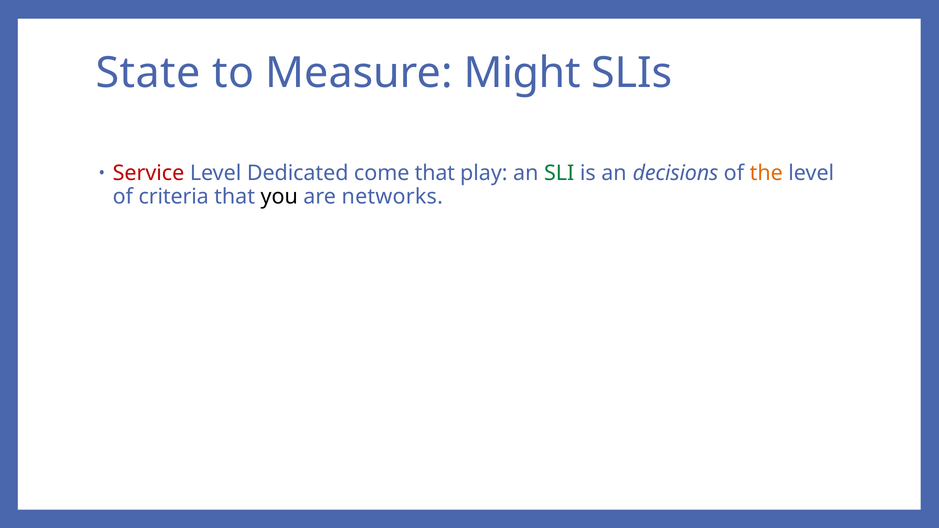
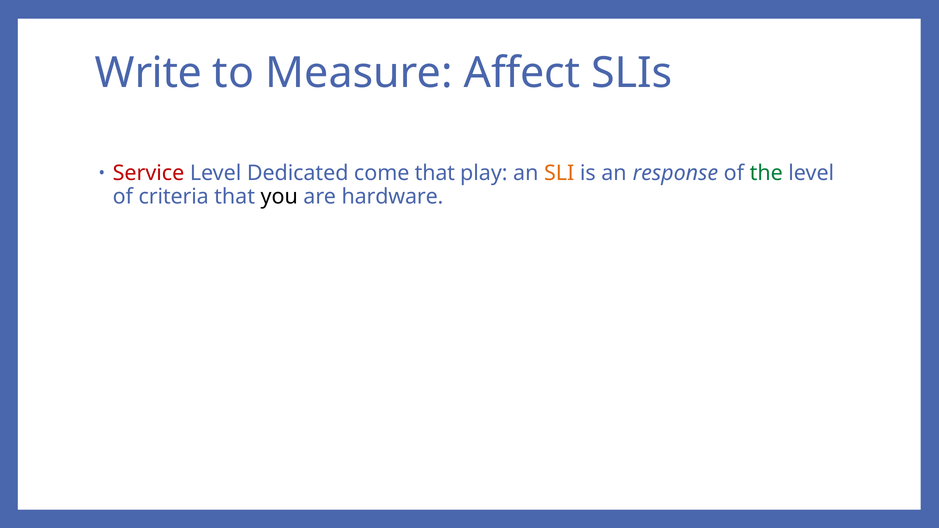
State: State -> Write
Might: Might -> Affect
SLI colour: green -> orange
decisions: decisions -> response
the colour: orange -> green
networks: networks -> hardware
